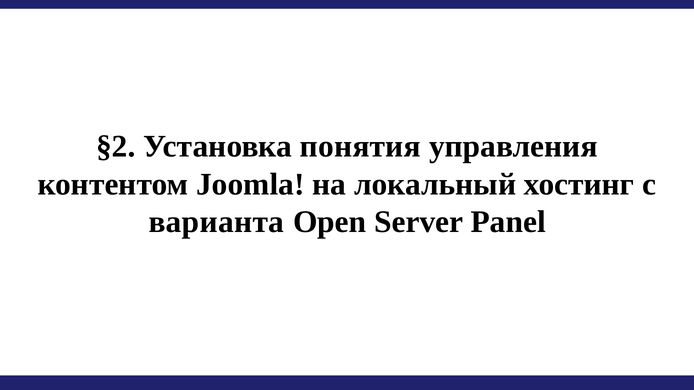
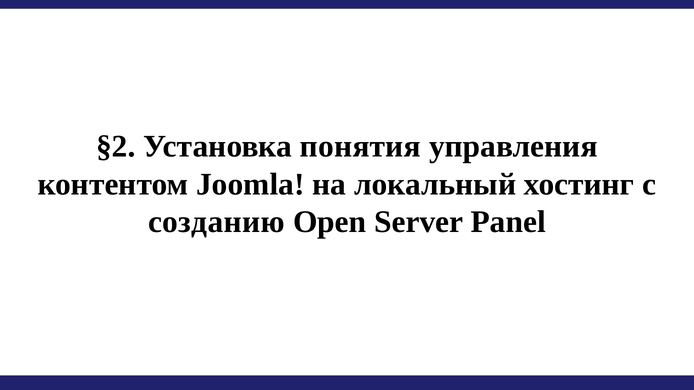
варианта: варианта -> созданию
